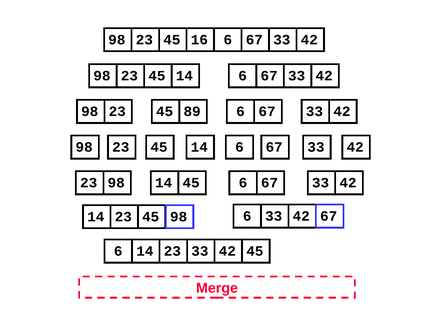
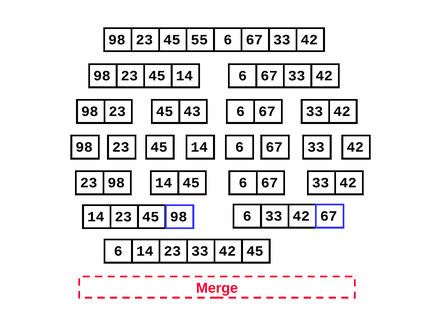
16: 16 -> 55
89: 89 -> 43
